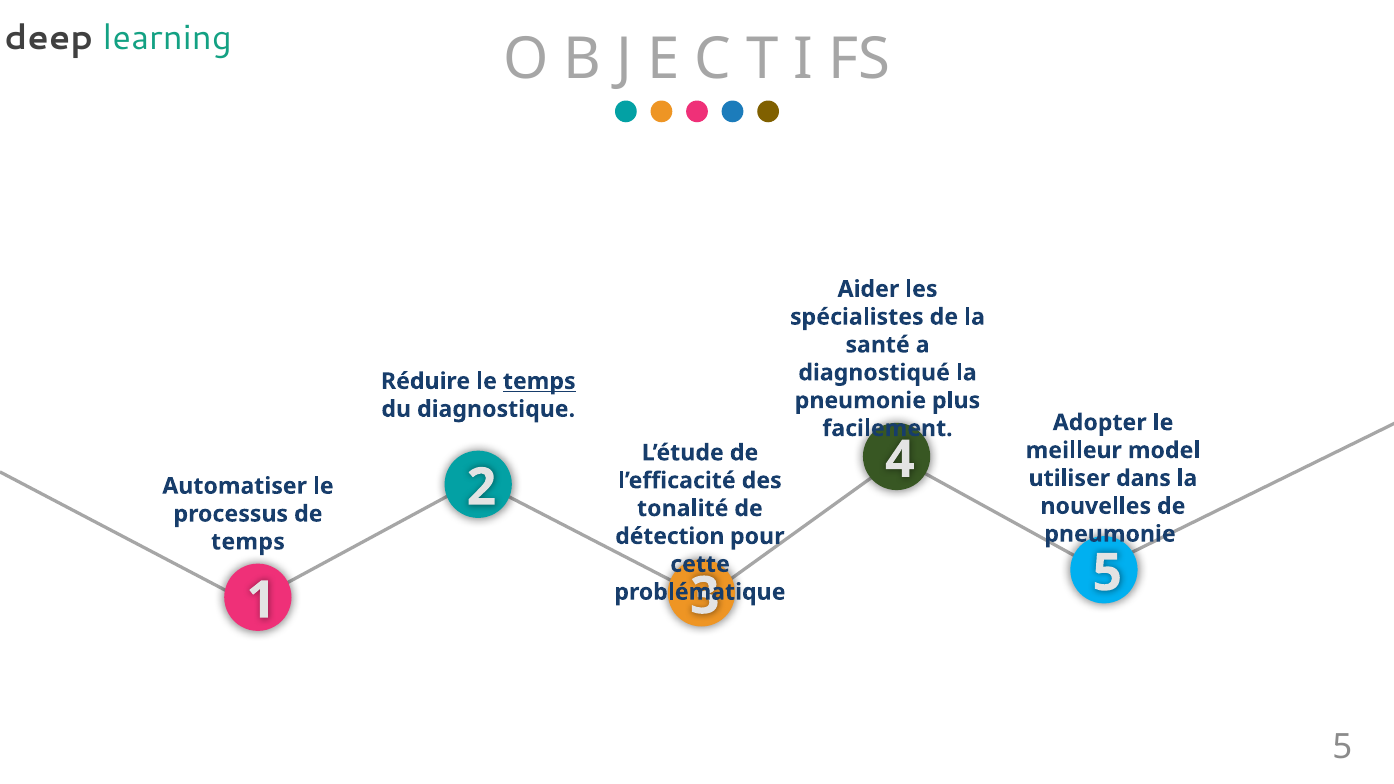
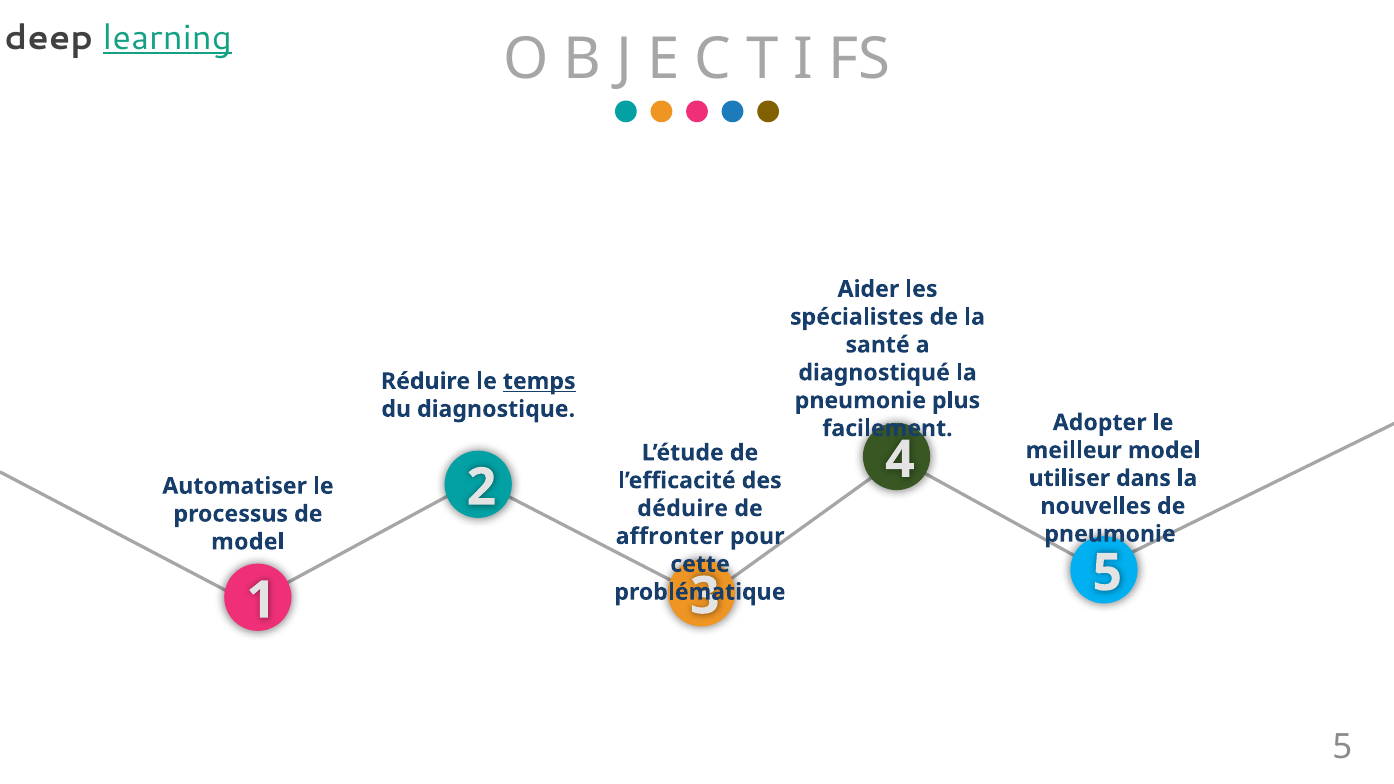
learning underline: none -> present
tonalité: tonalité -> déduire
détection: détection -> affronter
temps at (248, 542): temps -> model
